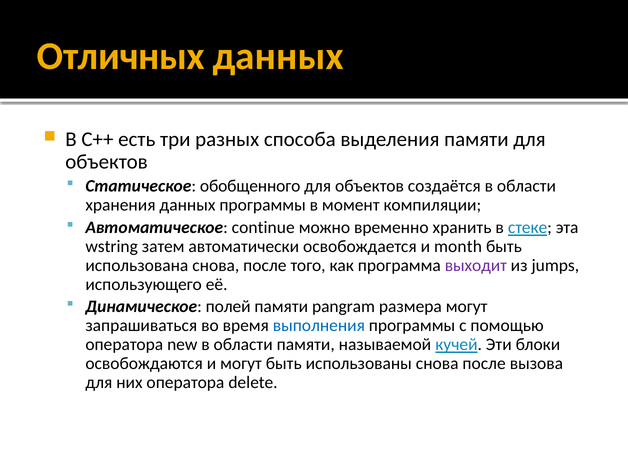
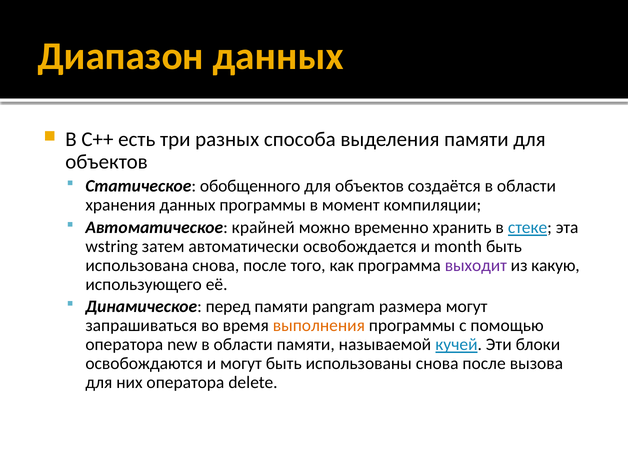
Отличных: Отличных -> Диапазон
continue: continue -> крайней
jumps: jumps -> какую
полей: полей -> перед
выполнения colour: blue -> orange
